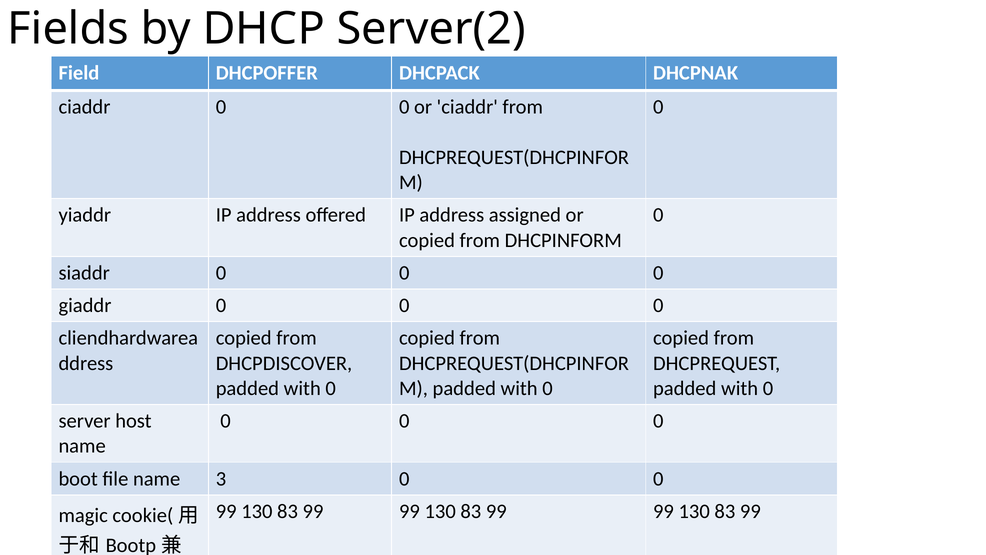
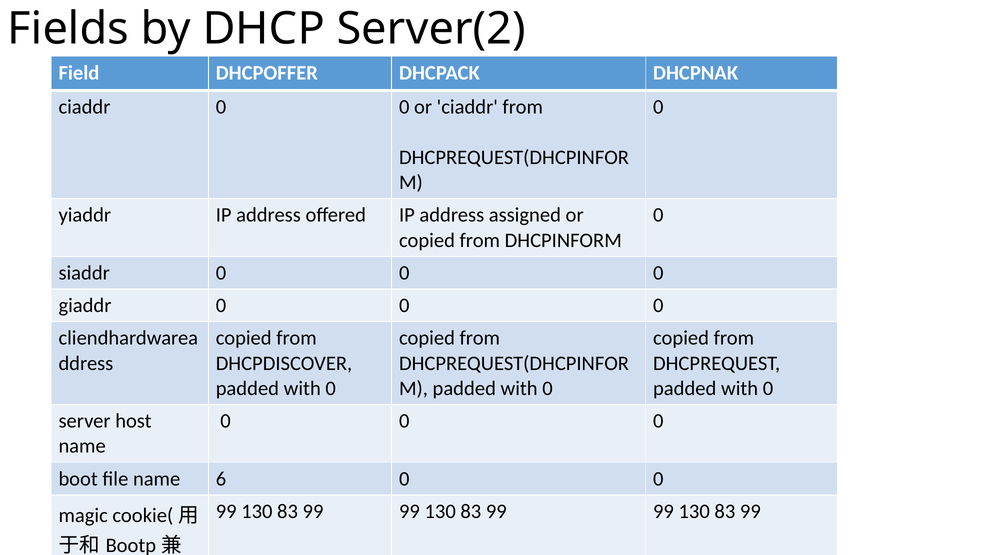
3: 3 -> 6
